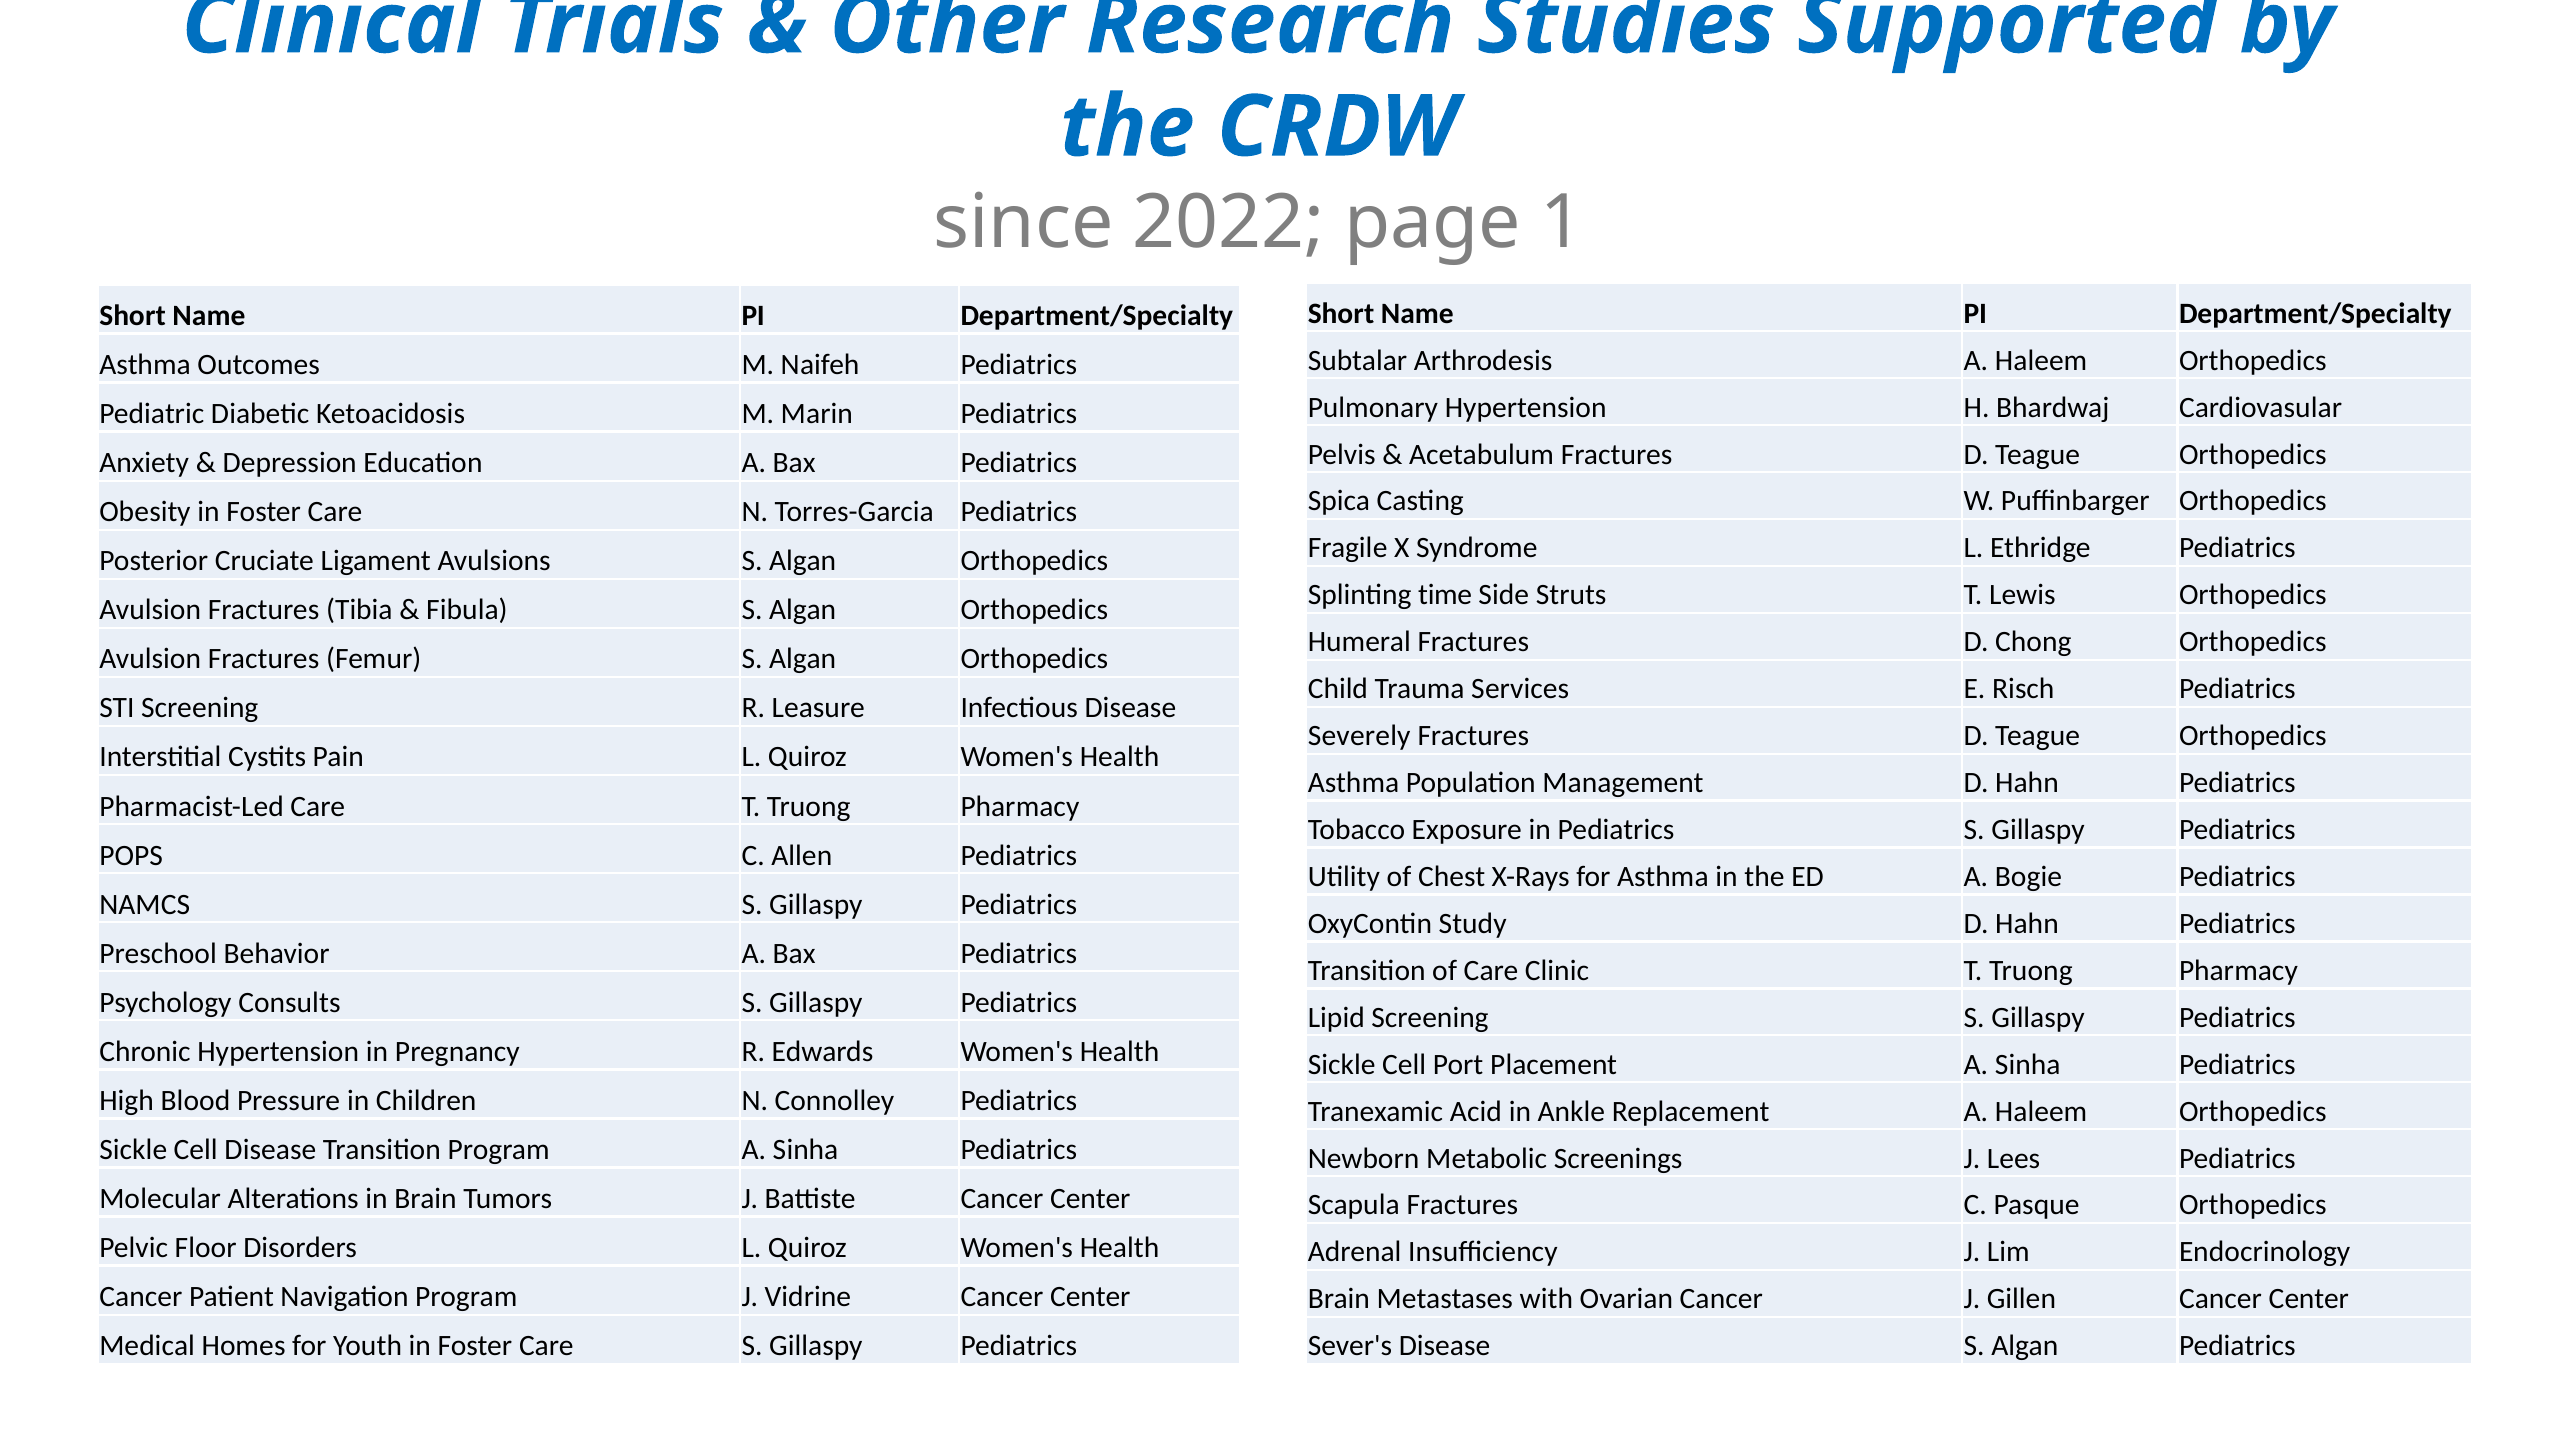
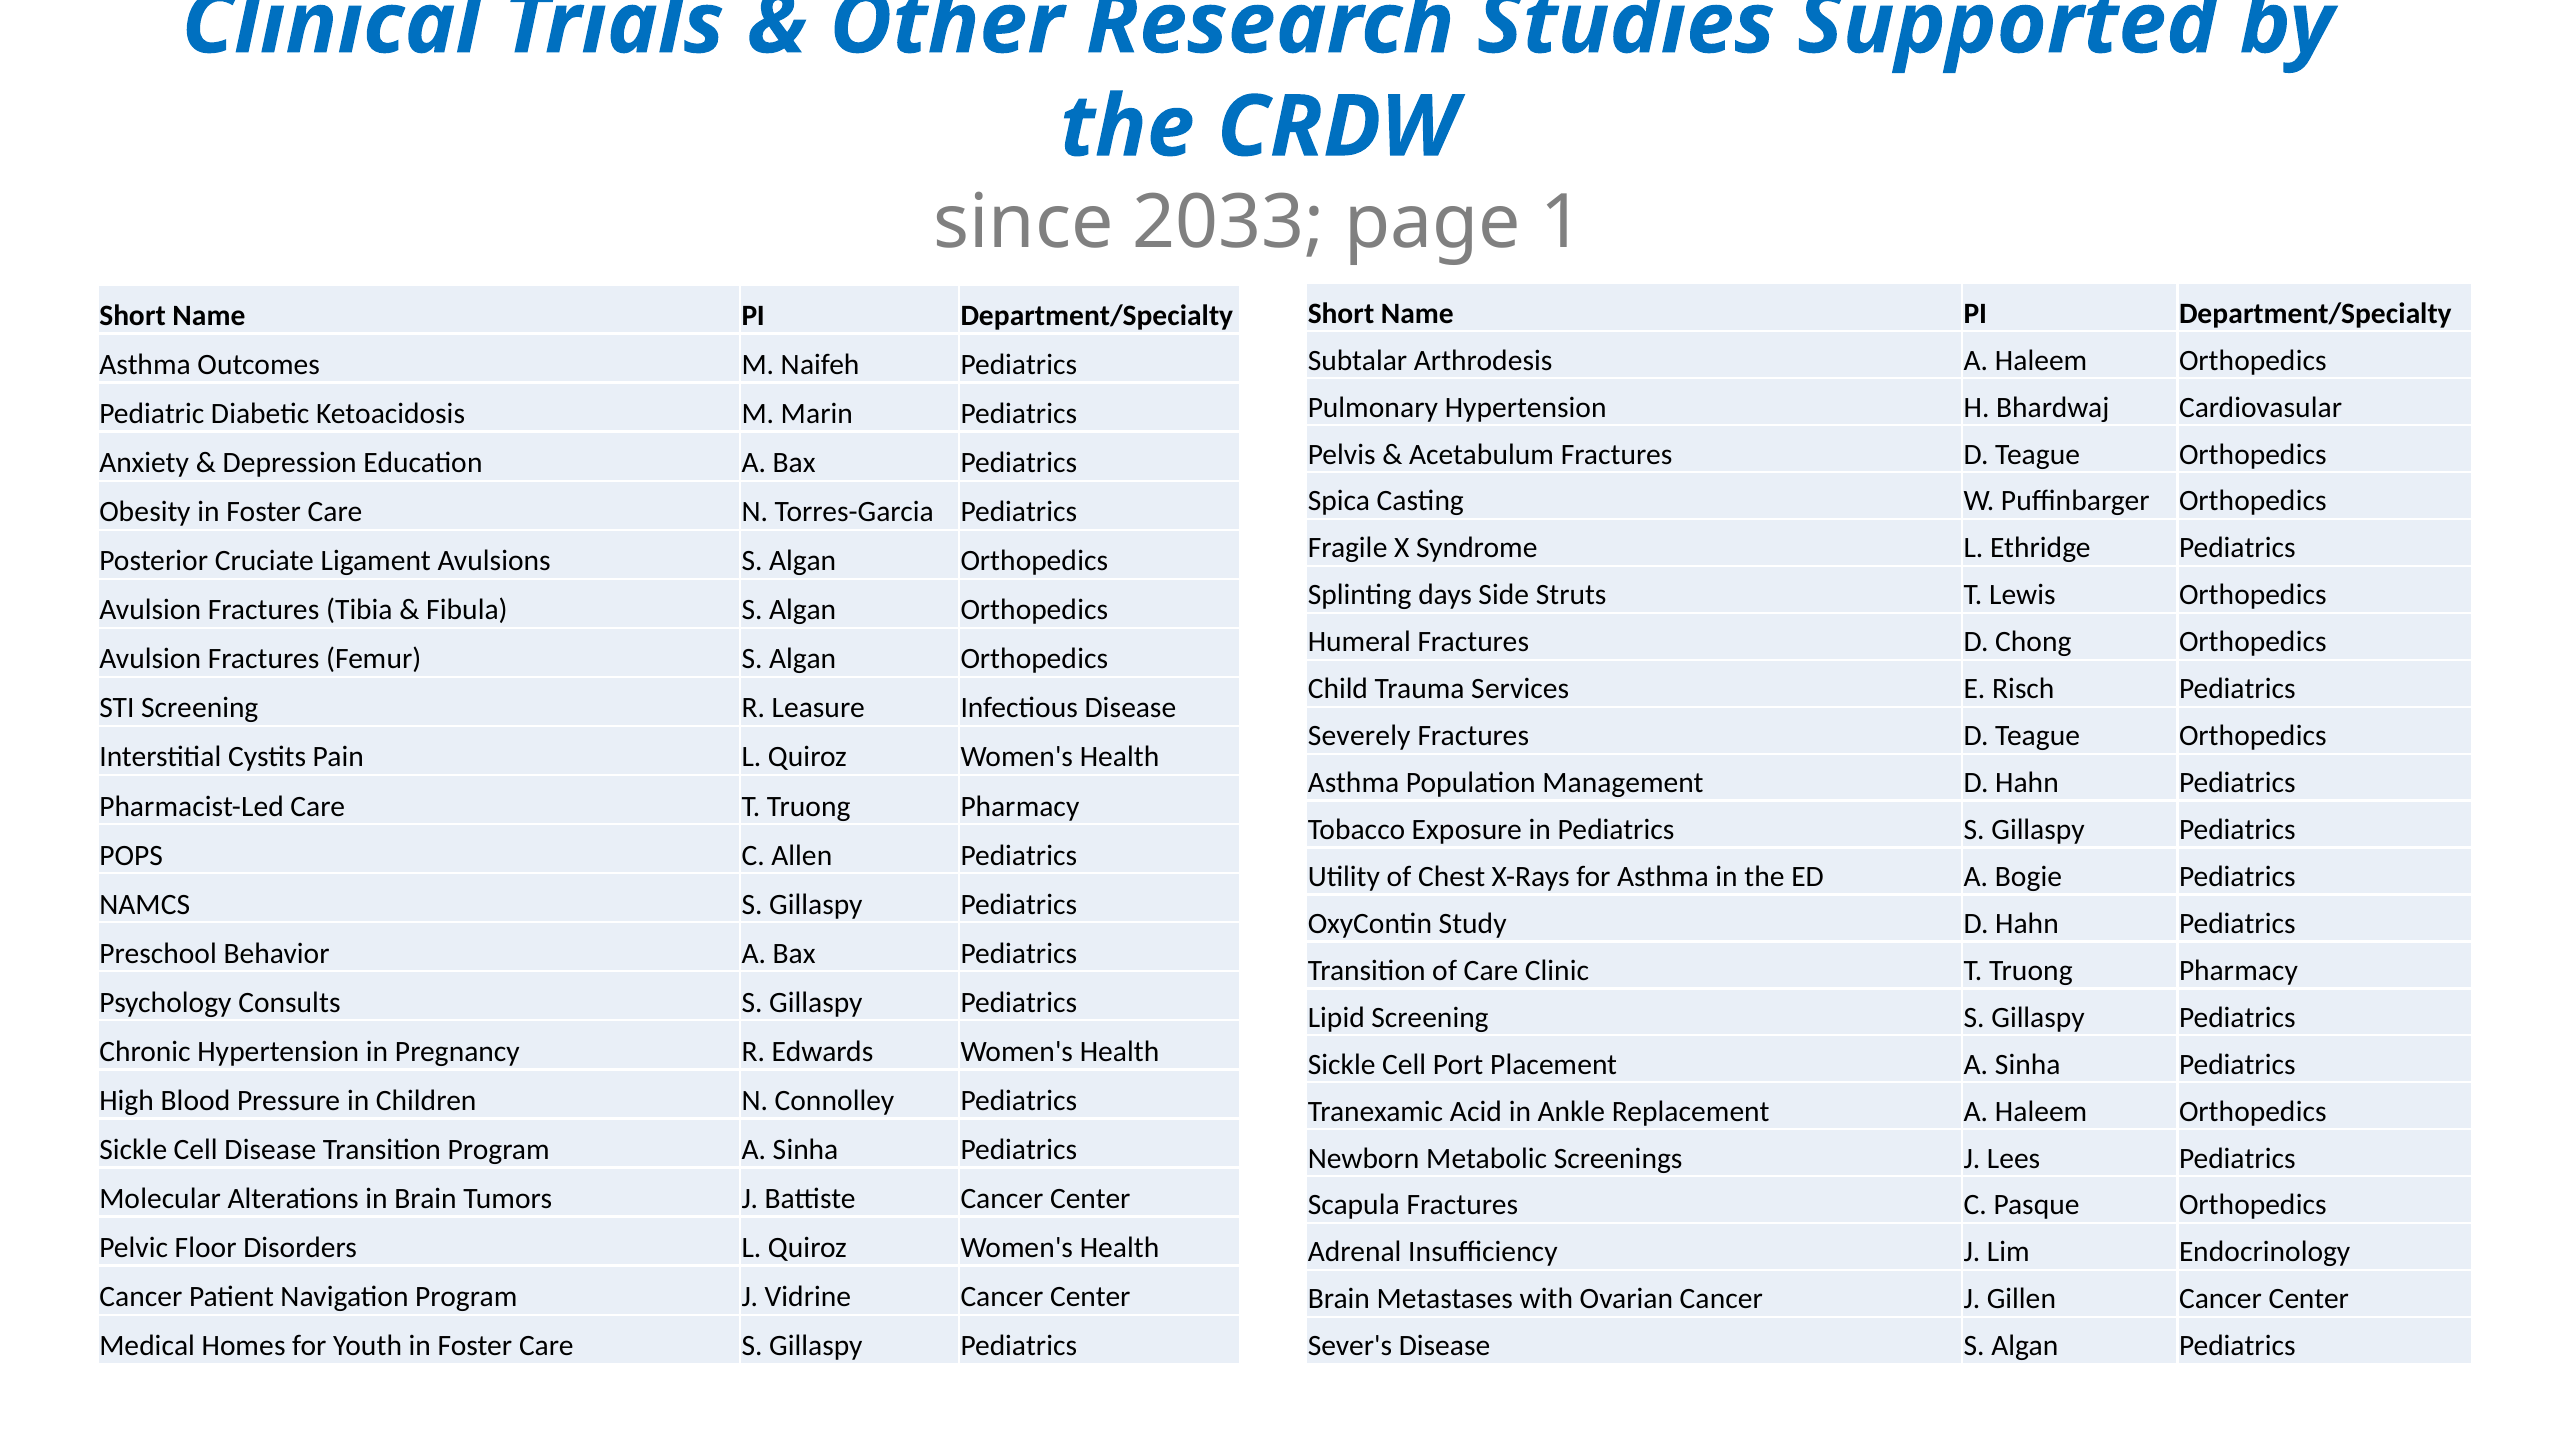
2022: 2022 -> 2033
time: time -> days
